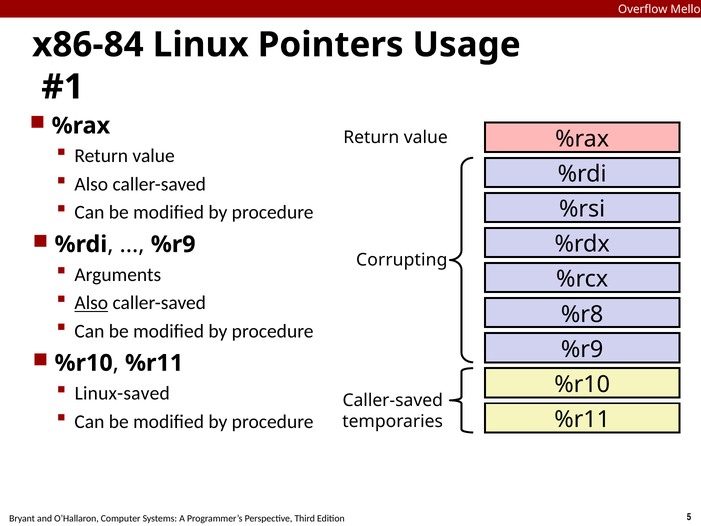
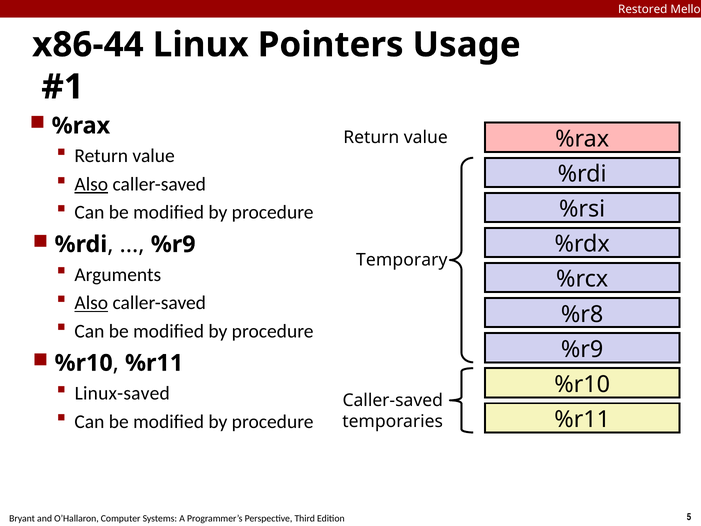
Overflow: Overflow -> Restored
x86-84: x86-84 -> x86-44
Also at (91, 184) underline: none -> present
Corrupting: Corrupting -> Temporary
